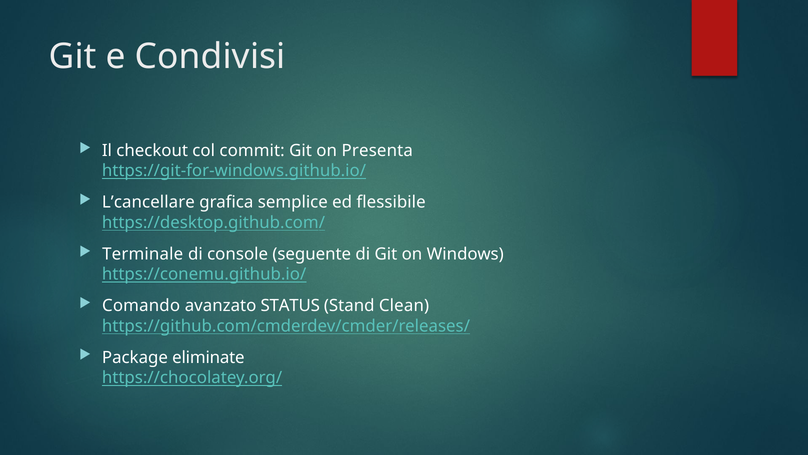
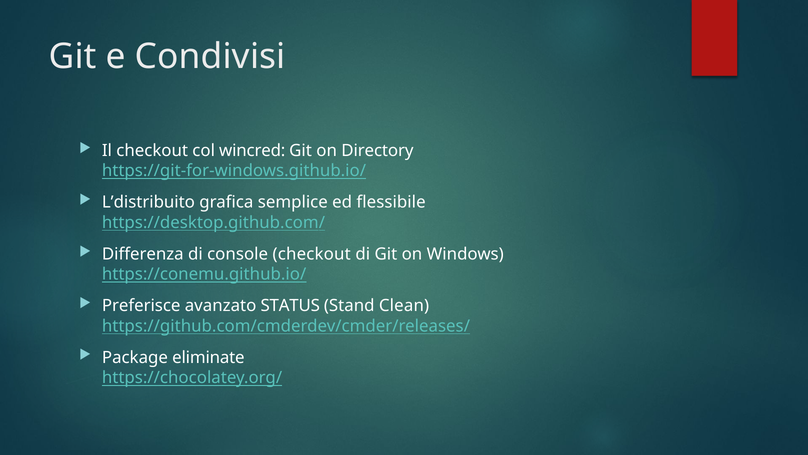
commit: commit -> wincred
Presenta: Presenta -> Directory
L’cancellare: L’cancellare -> L’distribuito
Terminale: Terminale -> Differenza
console seguente: seguente -> checkout
Comando: Comando -> Preferisce
